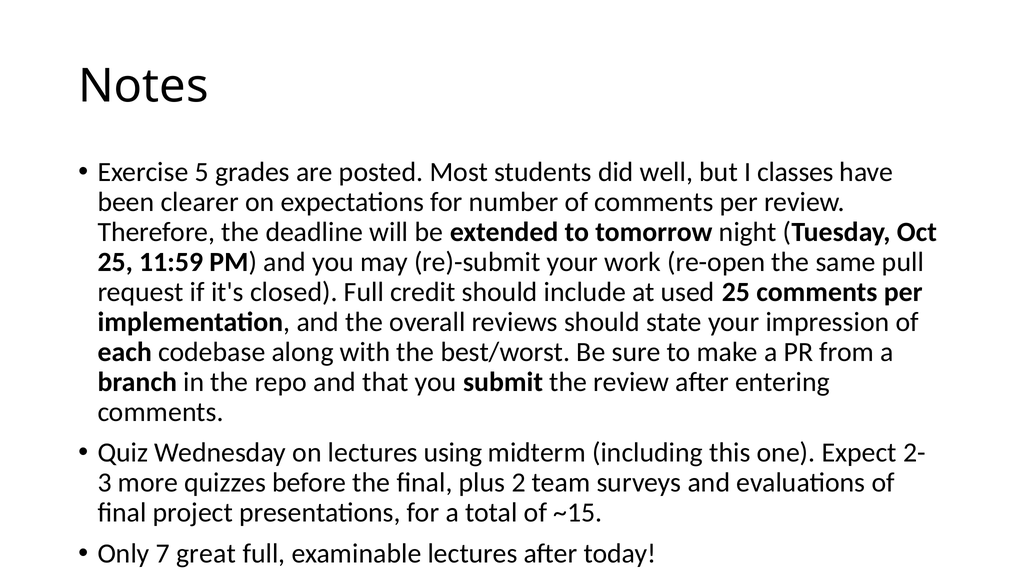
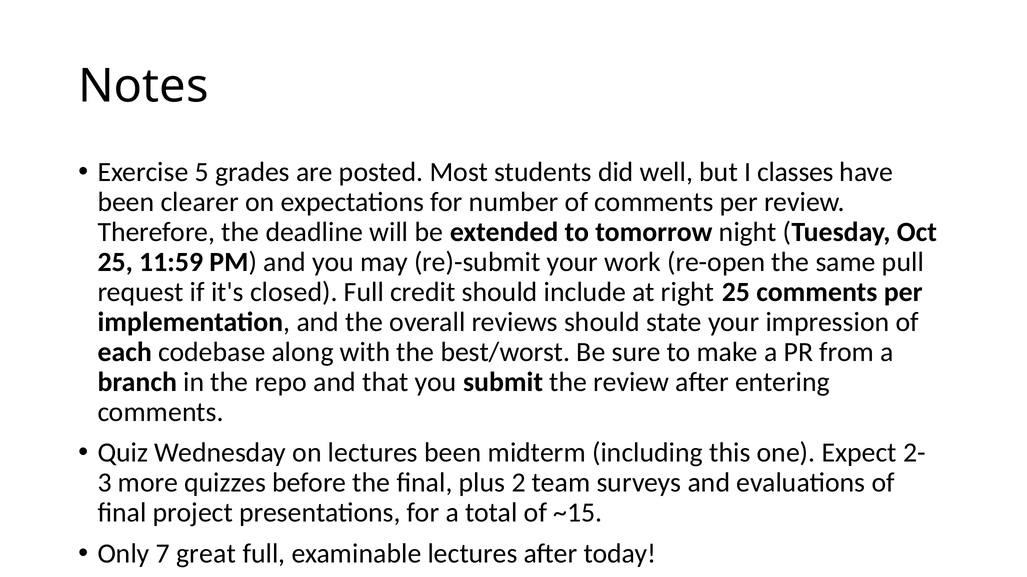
used: used -> right
lectures using: using -> been
